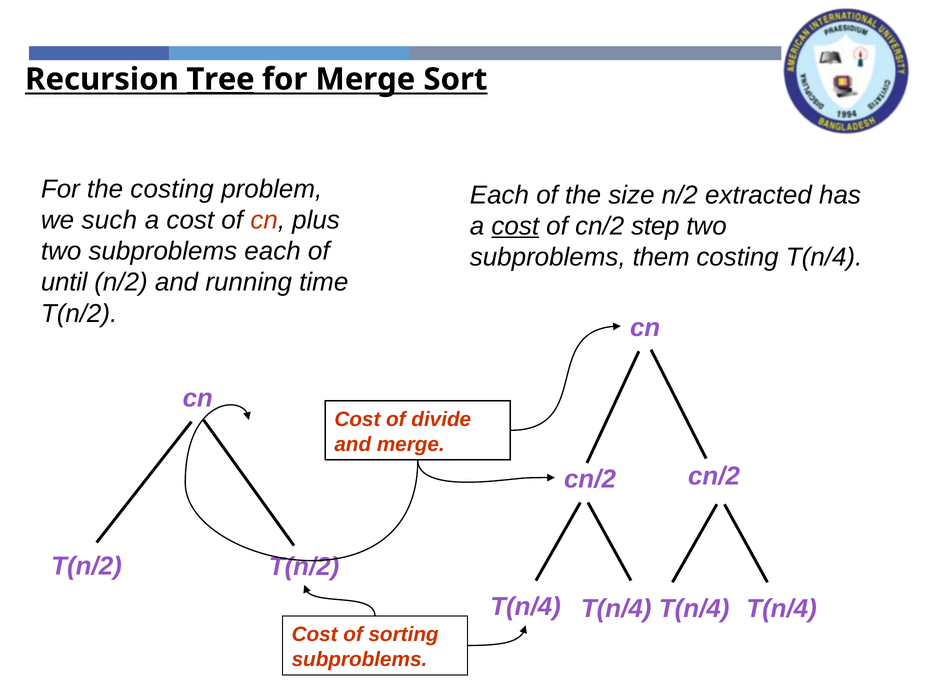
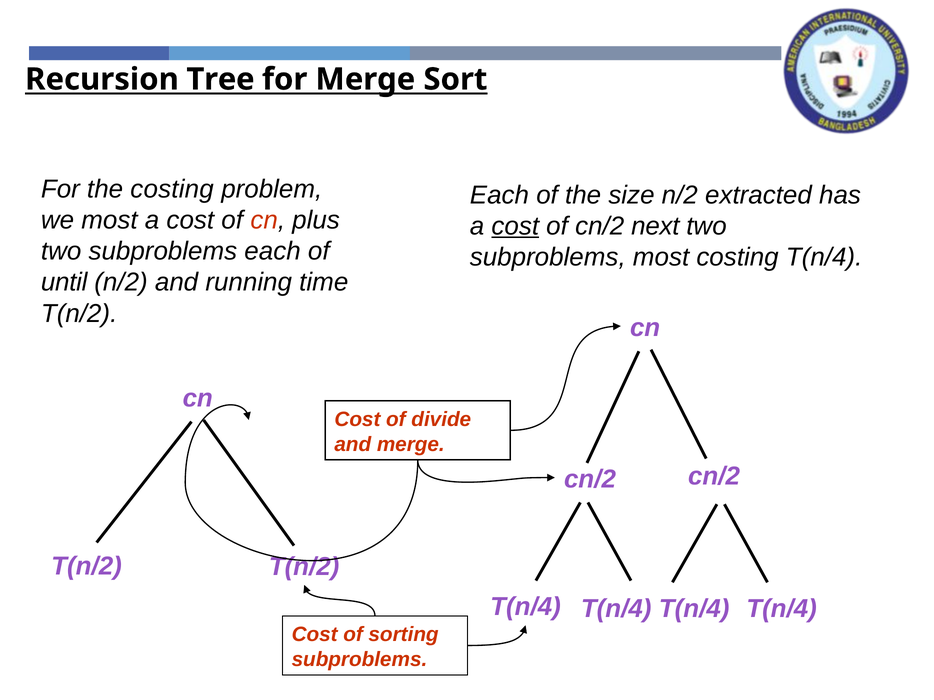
Tree underline: present -> none
we such: such -> most
step: step -> next
subproblems them: them -> most
